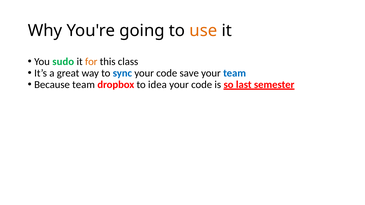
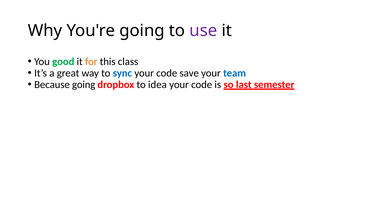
use colour: orange -> purple
sudo: sudo -> good
Because team: team -> going
